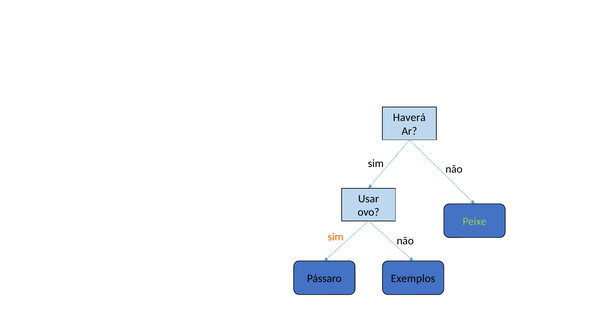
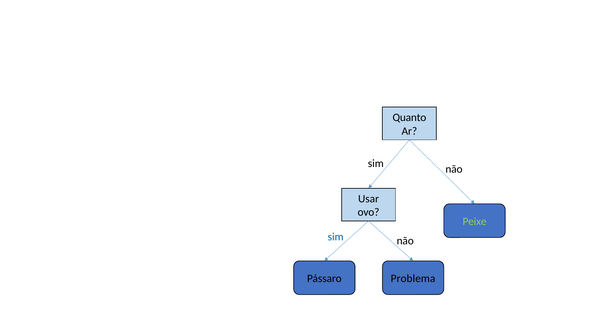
Haverá: Haverá -> Quanto
sim at (336, 237) colour: orange -> blue
Exemplos: Exemplos -> Problema
